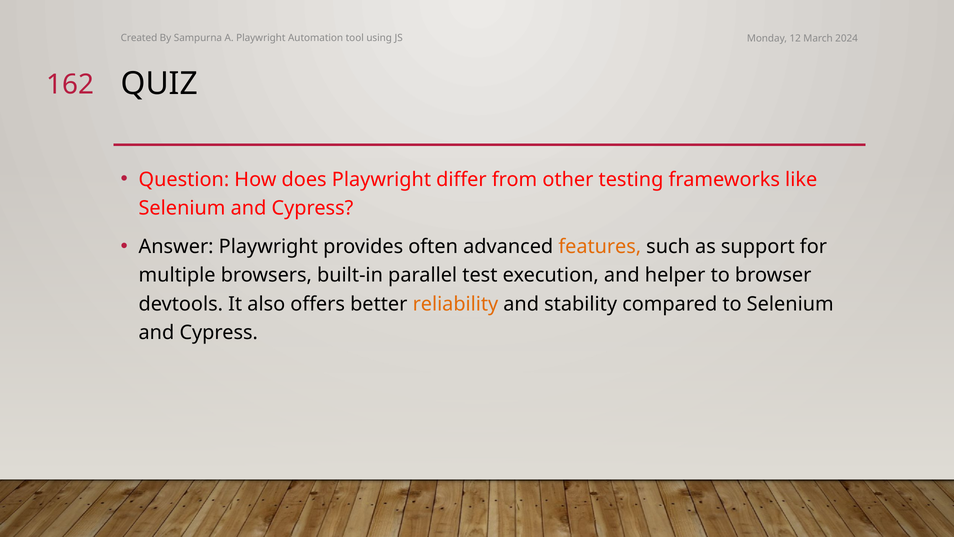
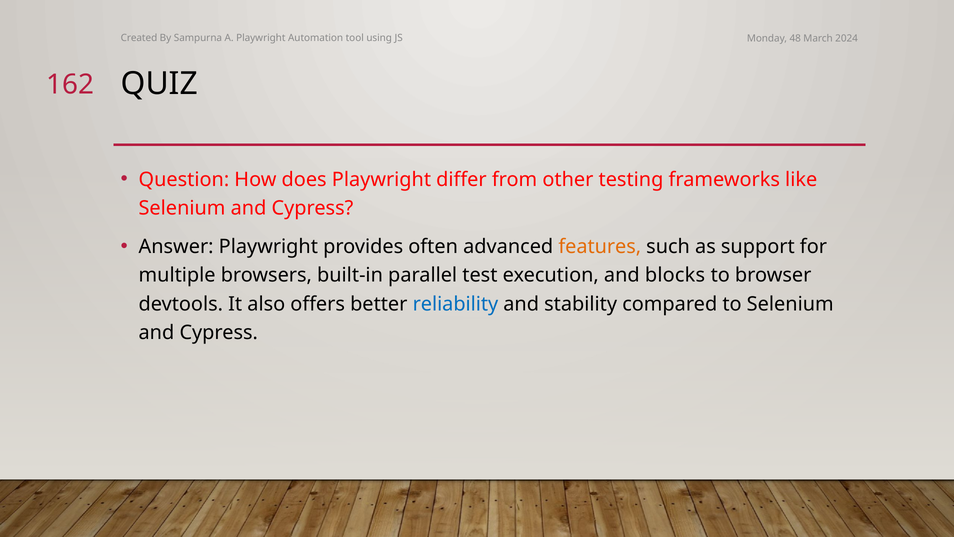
12: 12 -> 48
helper: helper -> blocks
reliability colour: orange -> blue
